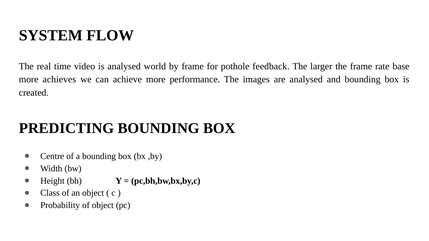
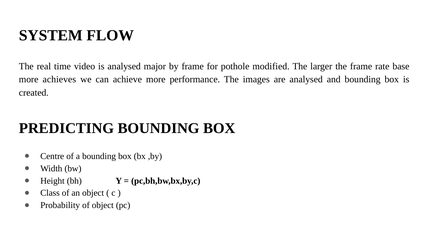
world: world -> major
feedback: feedback -> modified
